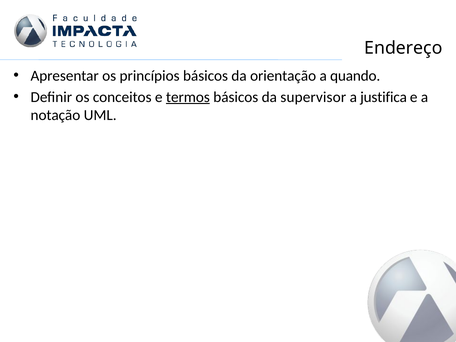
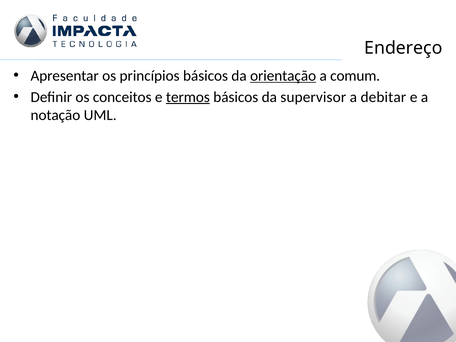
orientação underline: none -> present
quando: quando -> comum
justifica: justifica -> debitar
